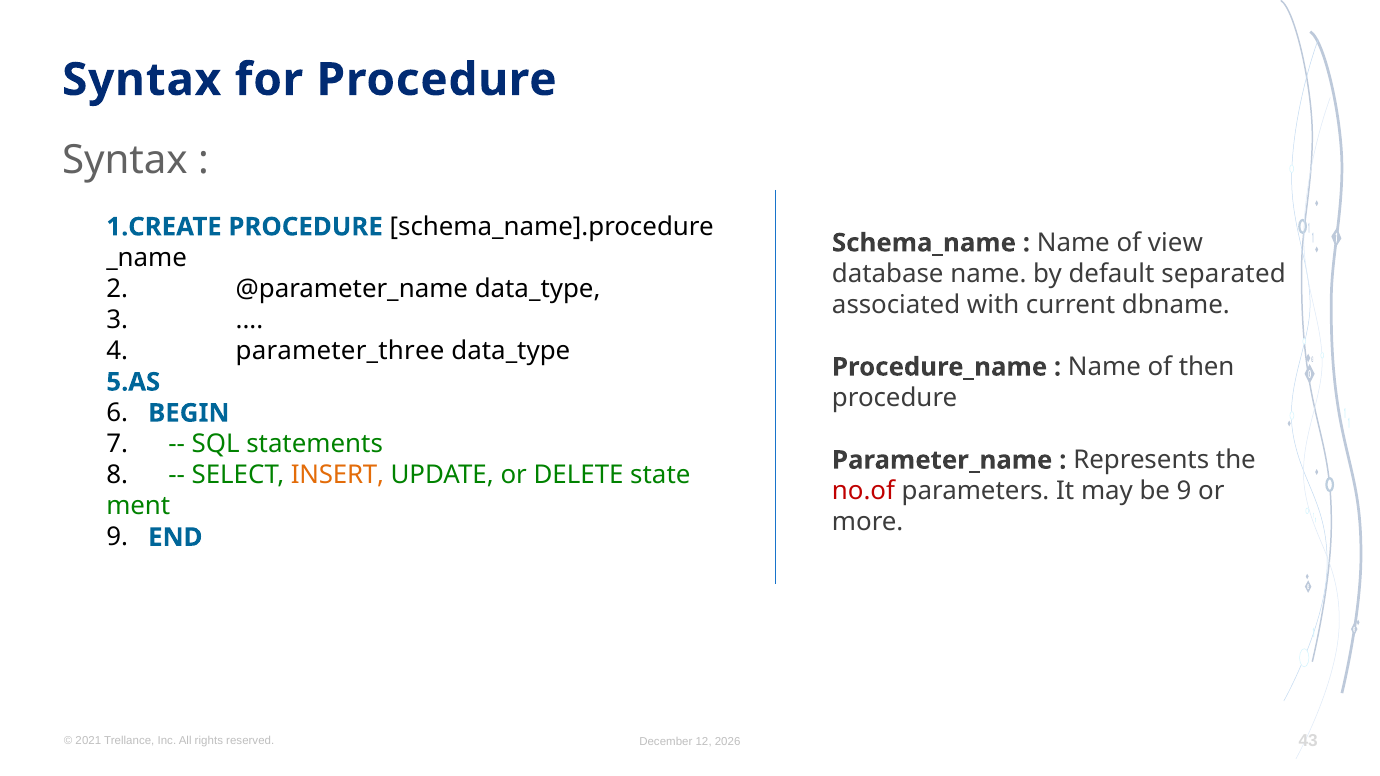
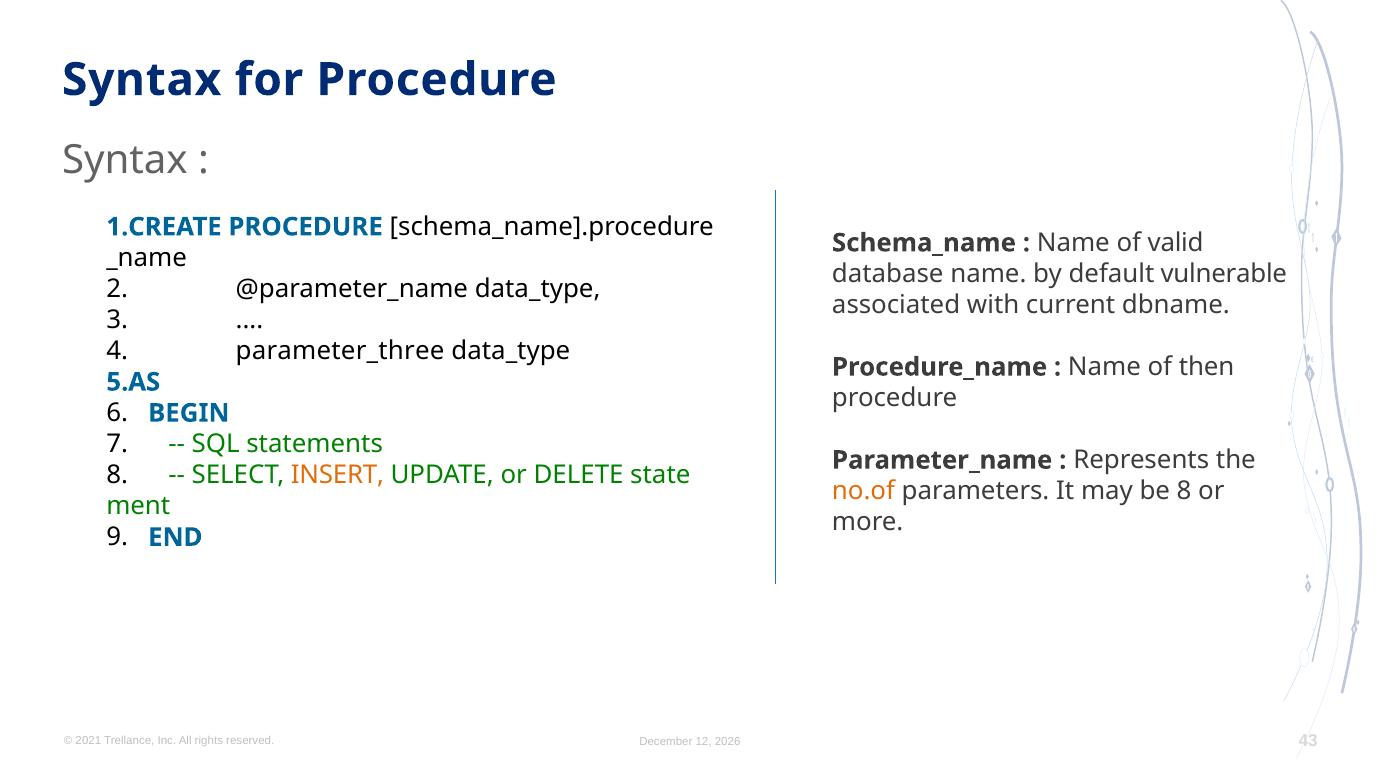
view: view -> valid
separated: separated -> vulnerable
no.of colour: red -> orange
be 9: 9 -> 8
